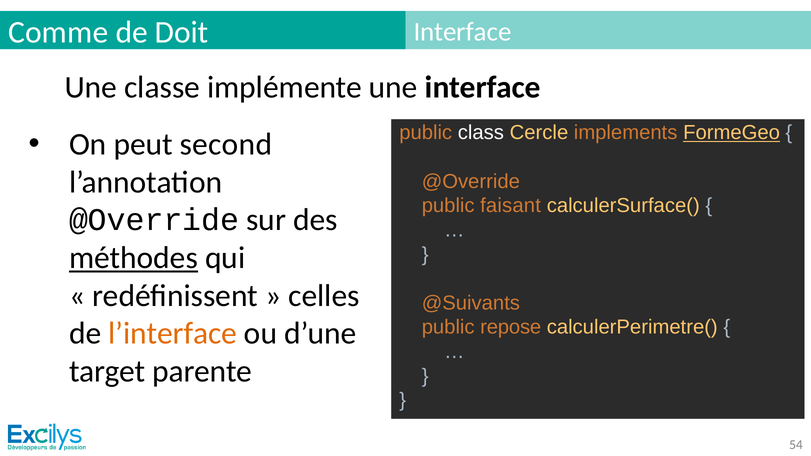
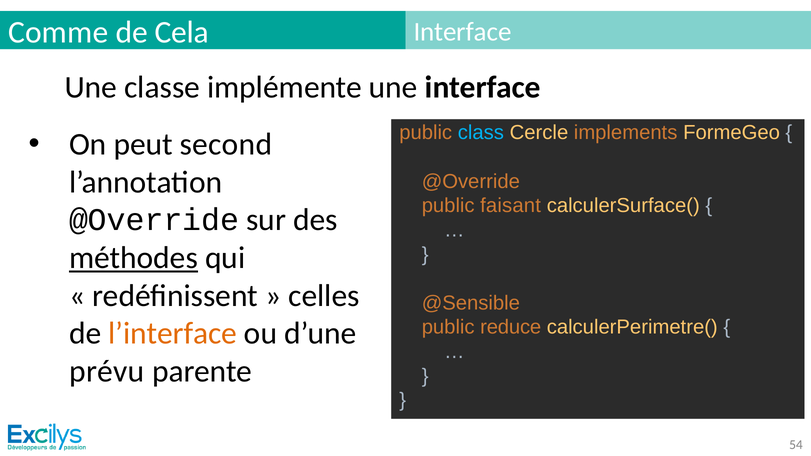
Doit: Doit -> Cela
class colour: white -> light blue
FormeGeo underline: present -> none
@Suivants: @Suivants -> @Sensible
repose: repose -> reduce
target: target -> prévu
